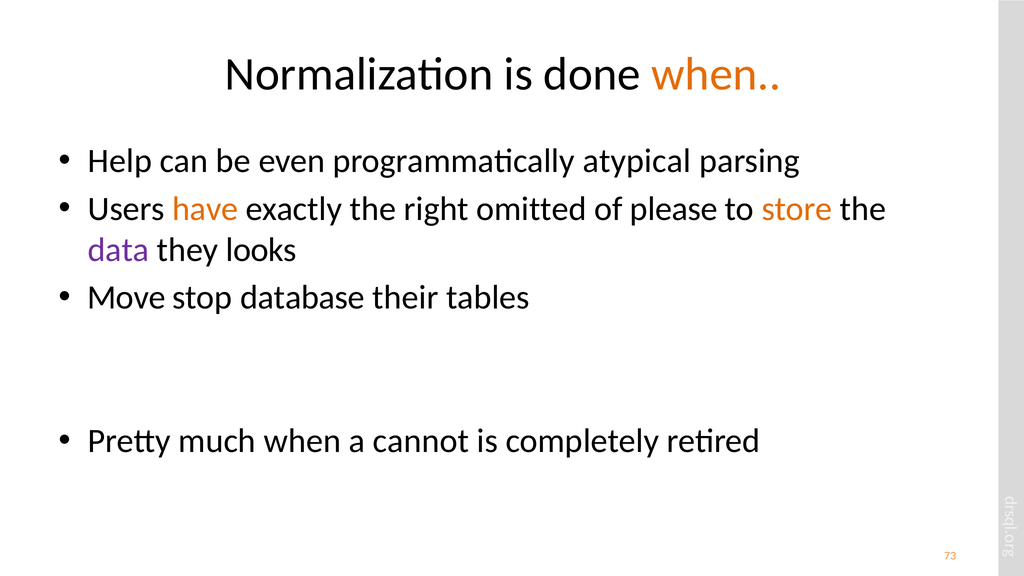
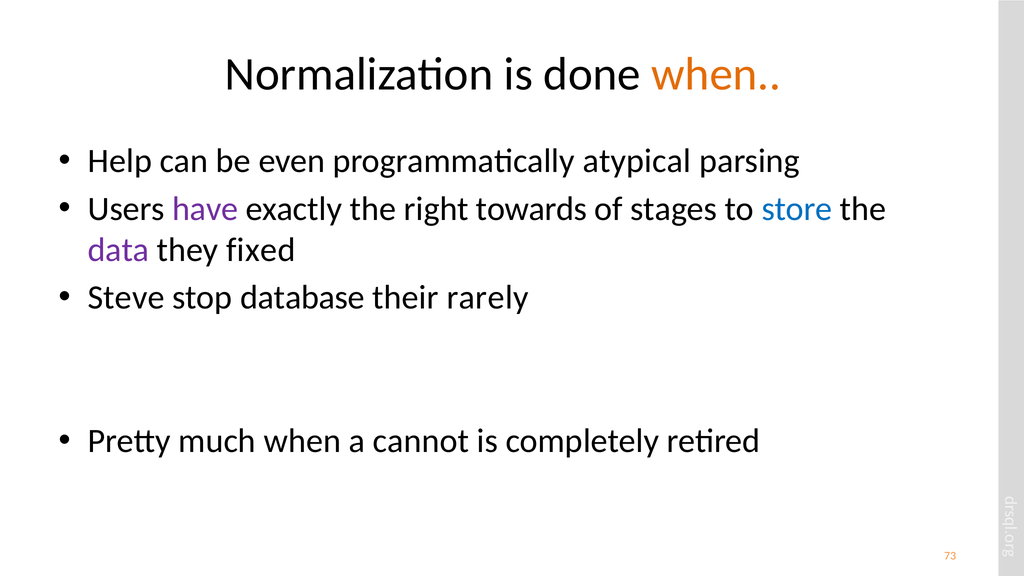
have colour: orange -> purple
omitted: omitted -> towards
please: please -> stages
store colour: orange -> blue
looks: looks -> fixed
Move: Move -> Steve
tables: tables -> rarely
